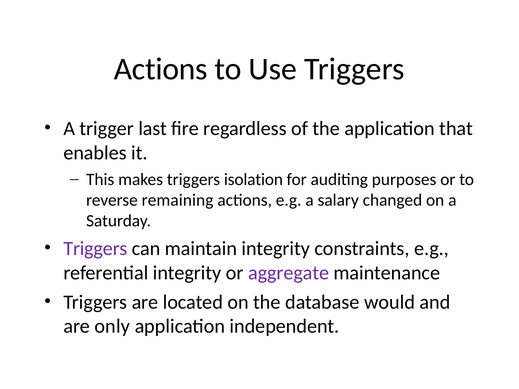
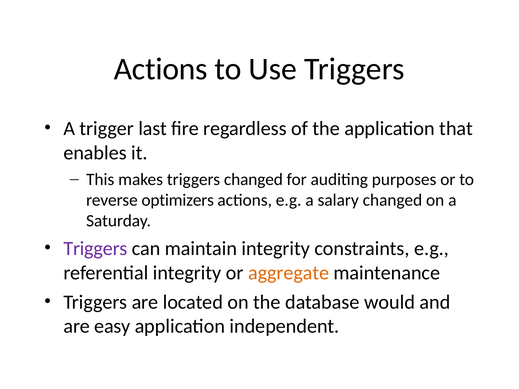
triggers isolation: isolation -> changed
remaining: remaining -> optimizers
aggregate colour: purple -> orange
only: only -> easy
